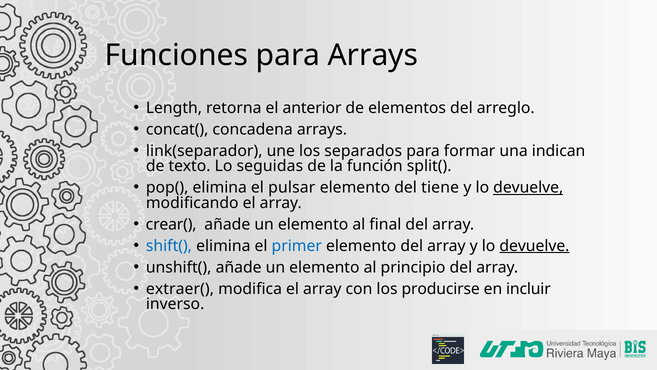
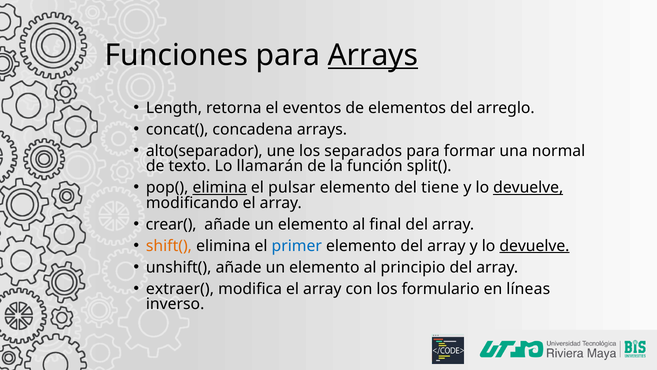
Arrays at (373, 55) underline: none -> present
anterior: anterior -> eventos
link(separador: link(separador -> alto(separador
indican: indican -> normal
seguidas: seguidas -> llamarán
elimina at (220, 187) underline: none -> present
shift( colour: blue -> orange
producirse: producirse -> formulario
incluir: incluir -> líneas
